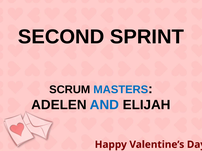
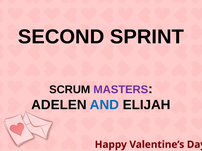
MASTERS colour: blue -> purple
